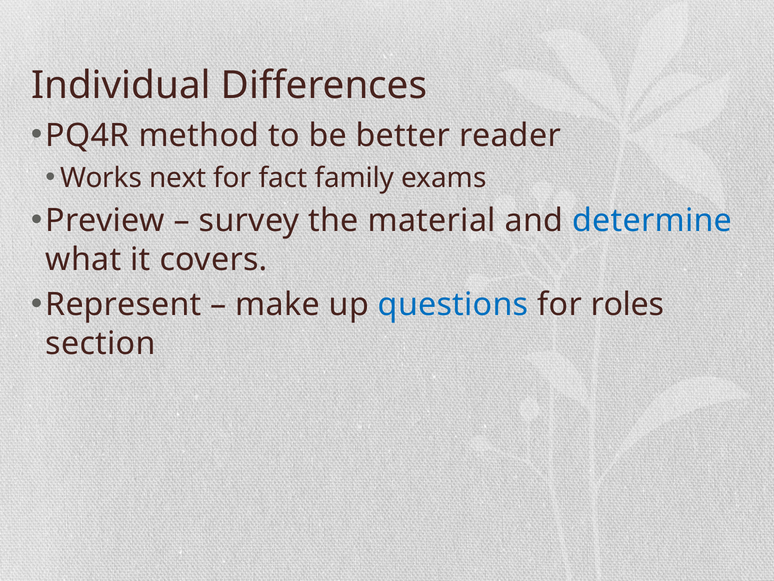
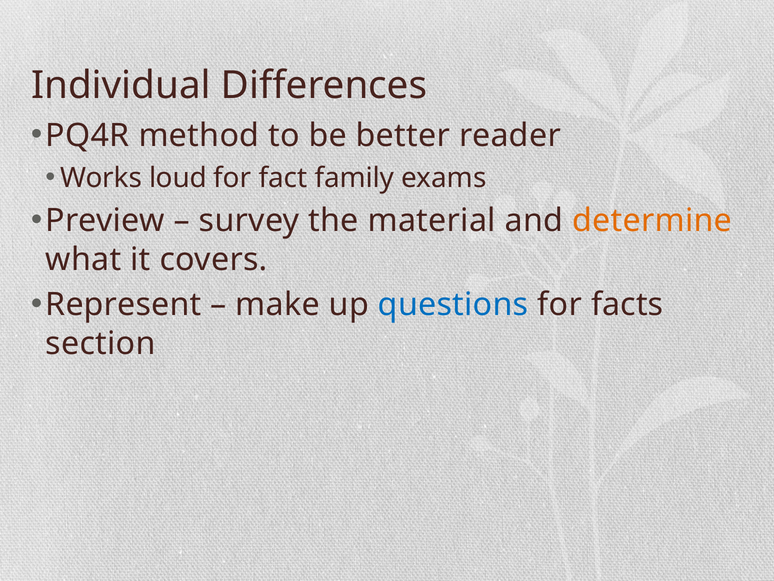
next: next -> loud
determine colour: blue -> orange
roles: roles -> facts
